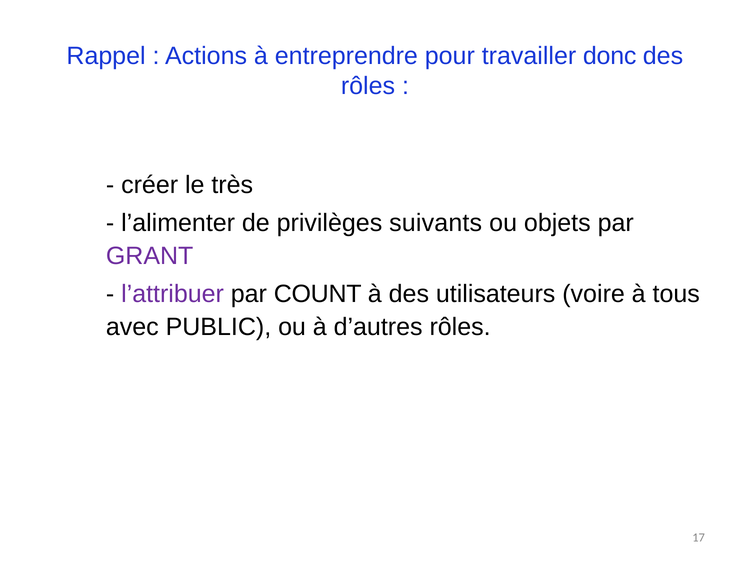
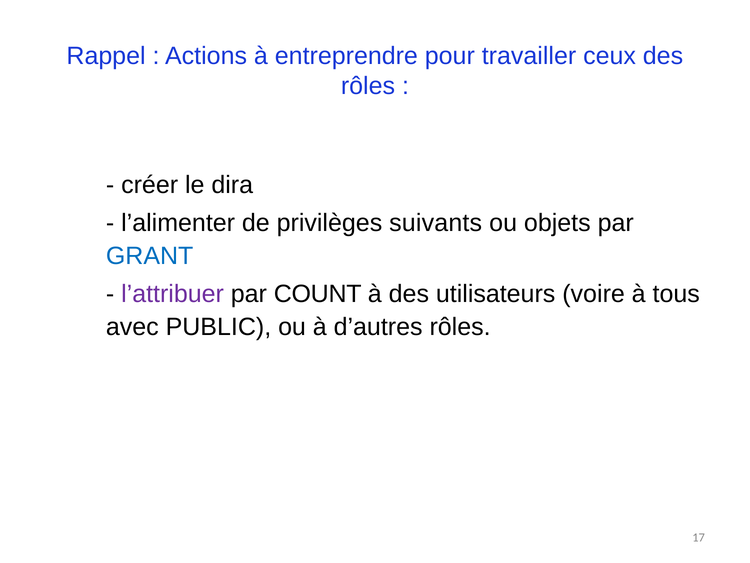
donc: donc -> ceux
très: très -> dira
GRANT colour: purple -> blue
